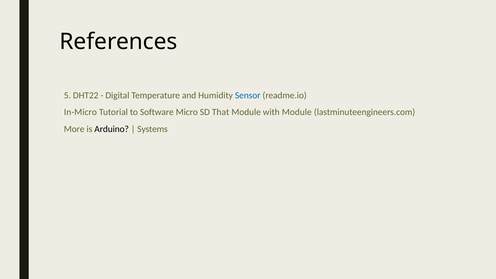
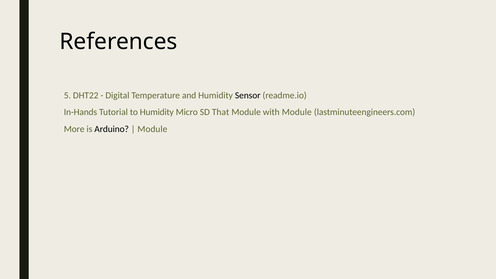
Sensor colour: blue -> black
In-Micro: In-Micro -> In-Hands
to Software: Software -> Humidity
Systems at (152, 129): Systems -> Module
